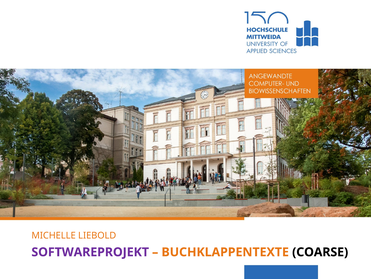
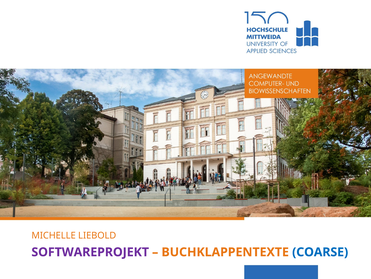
COARSE colour: black -> blue
